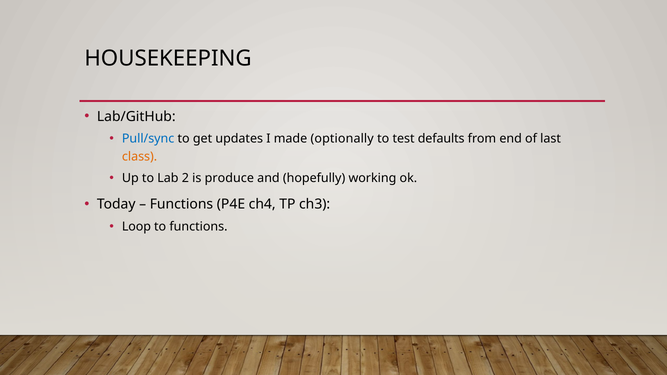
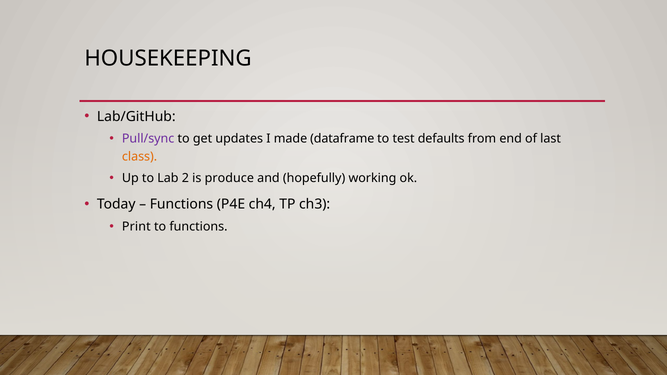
Pull/sync colour: blue -> purple
optionally: optionally -> dataframe
Loop: Loop -> Print
